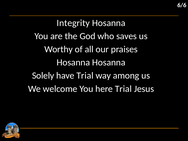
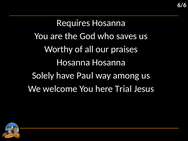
Integrity: Integrity -> Requires
have Trial: Trial -> Paul
